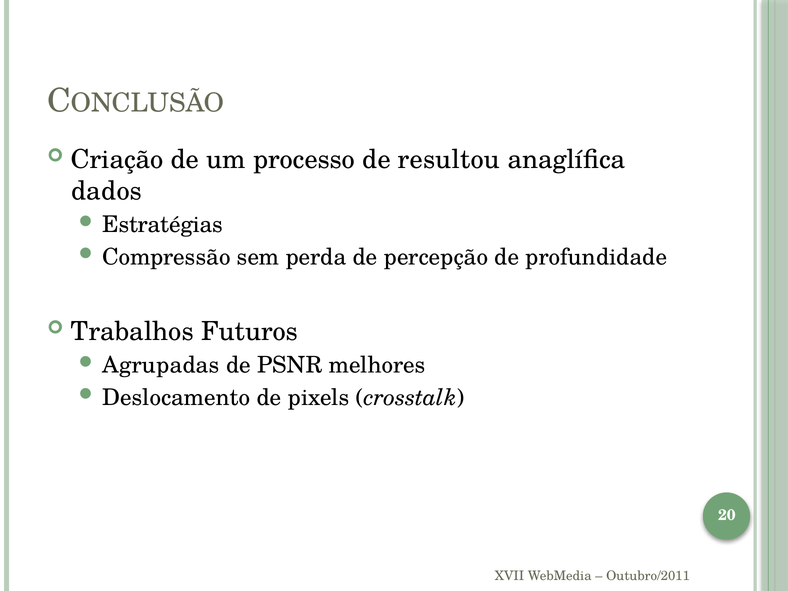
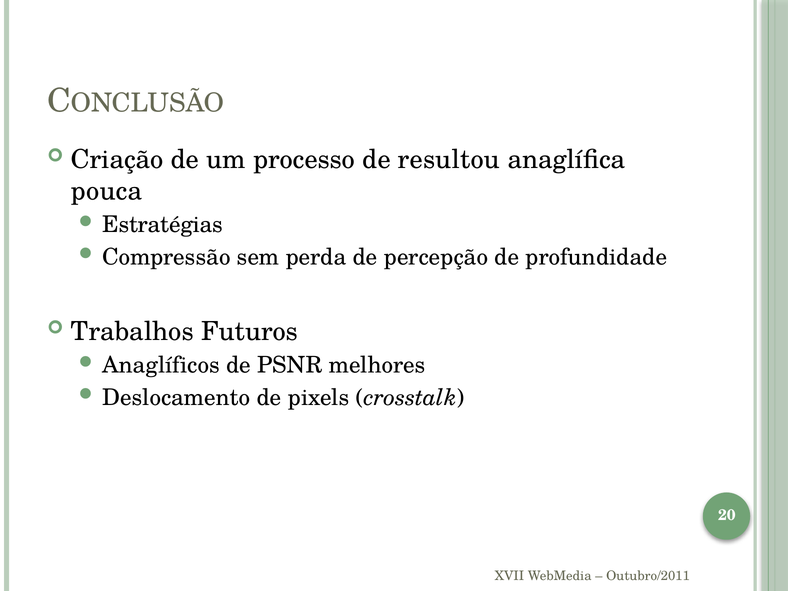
dados: dados -> pouca
Agrupadas: Agrupadas -> Anaglíficos
